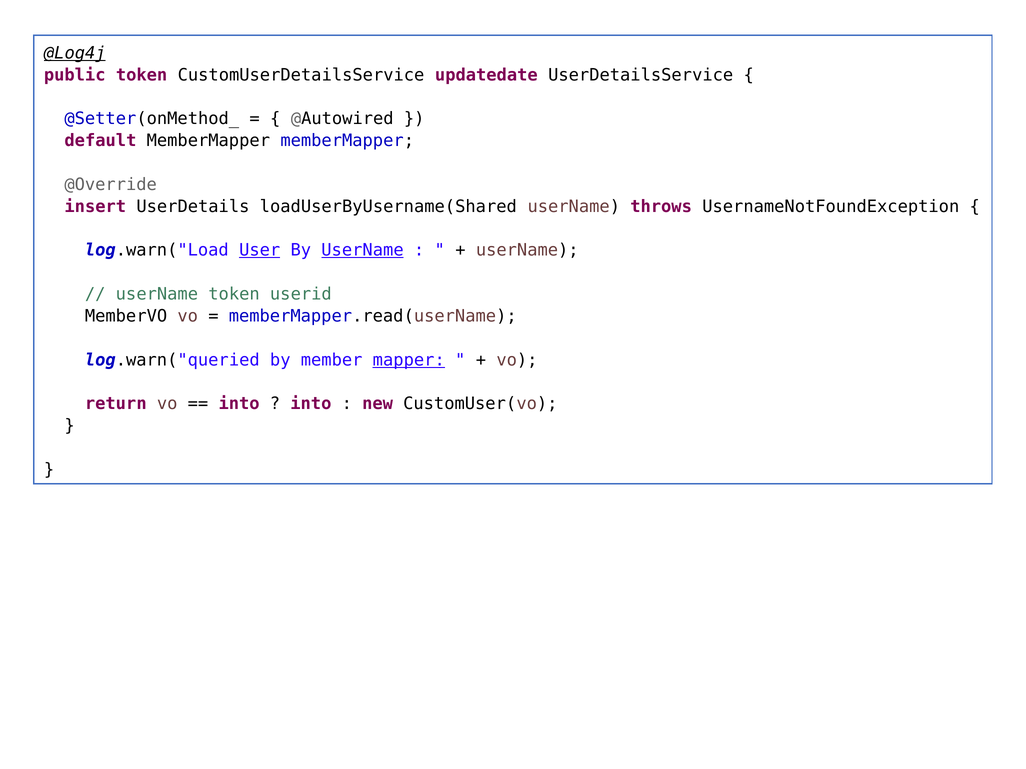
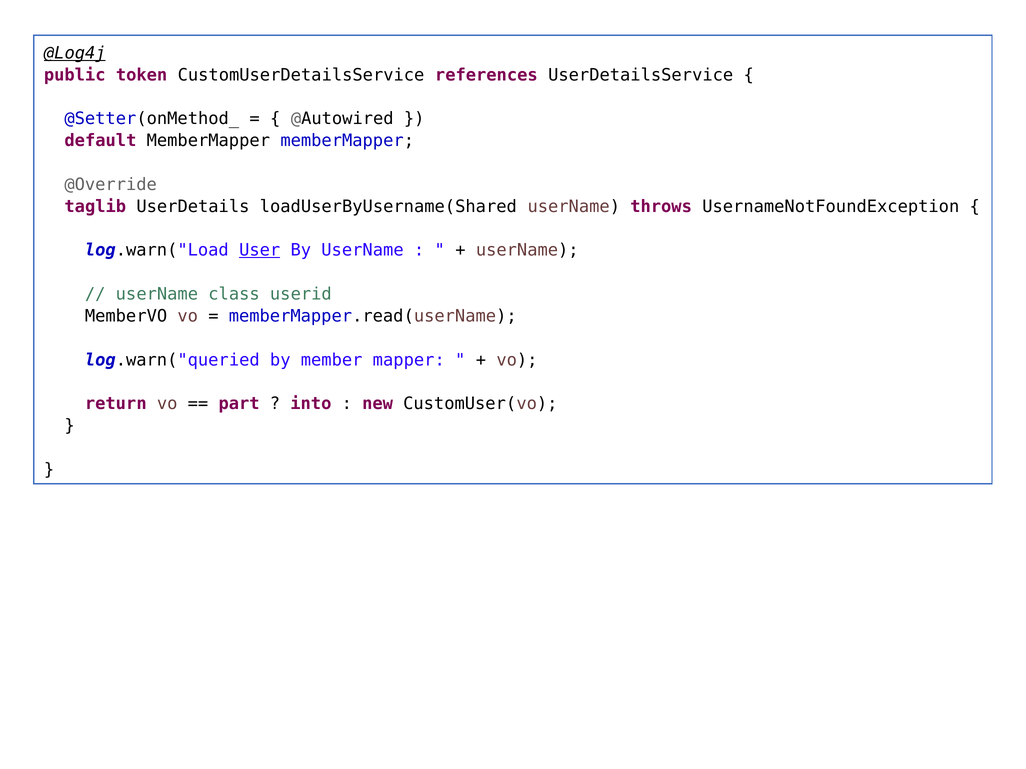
updatedate: updatedate -> references
insert: insert -> taglib
UserName at (362, 250) underline: present -> none
userName token: token -> class
mapper underline: present -> none
into at (239, 404): into -> part
